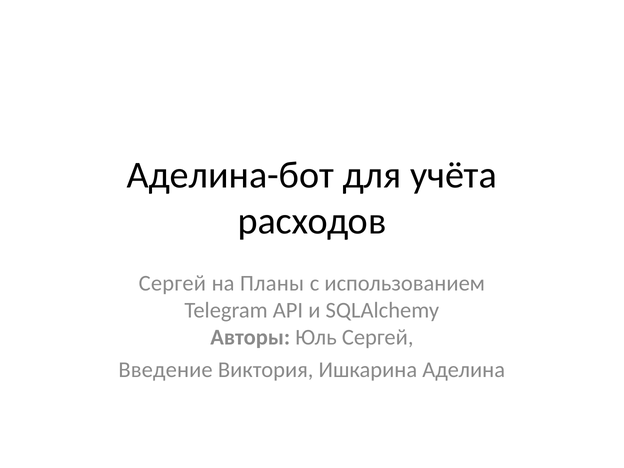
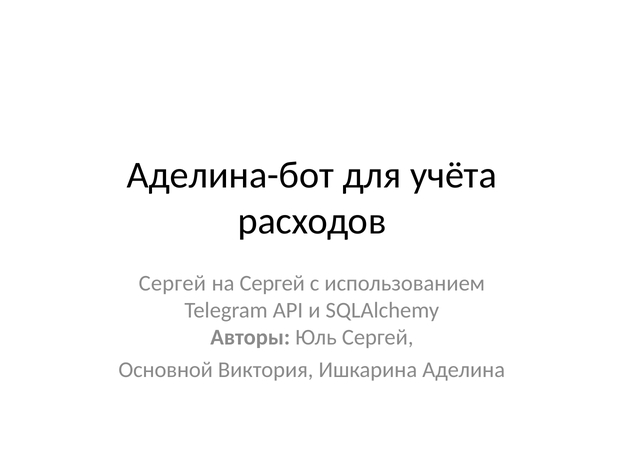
на Планы: Планы -> Сергей
Введение: Введение -> Основной
